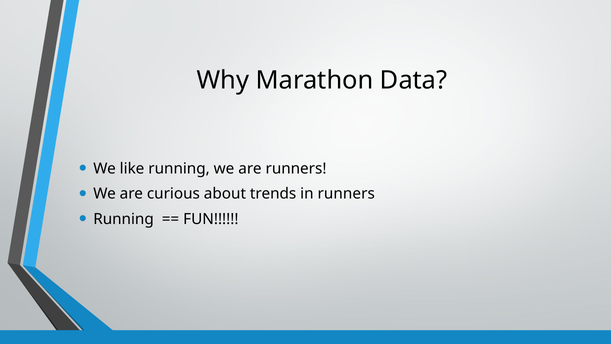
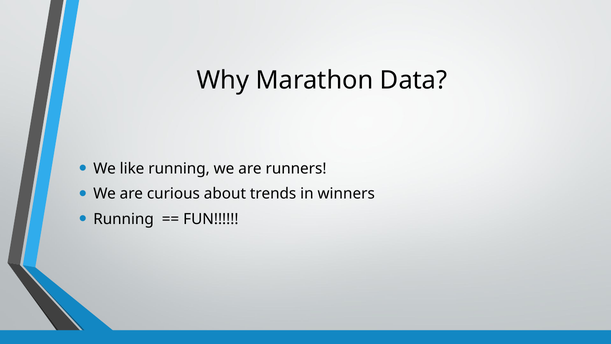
in runners: runners -> winners
